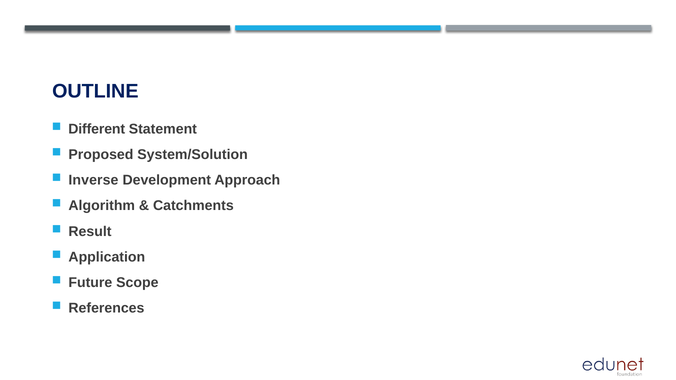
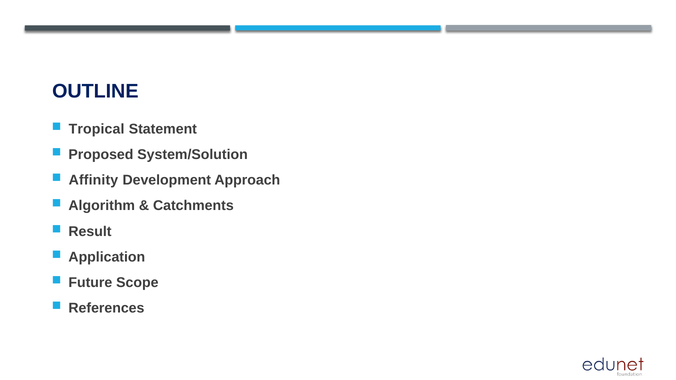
Different: Different -> Tropical
Inverse: Inverse -> Affinity
